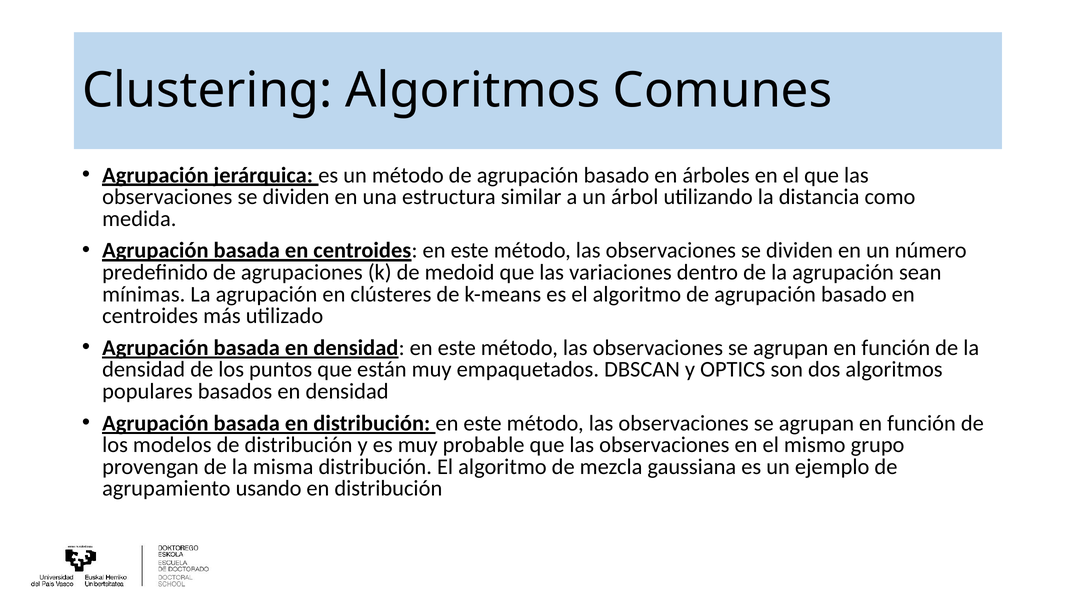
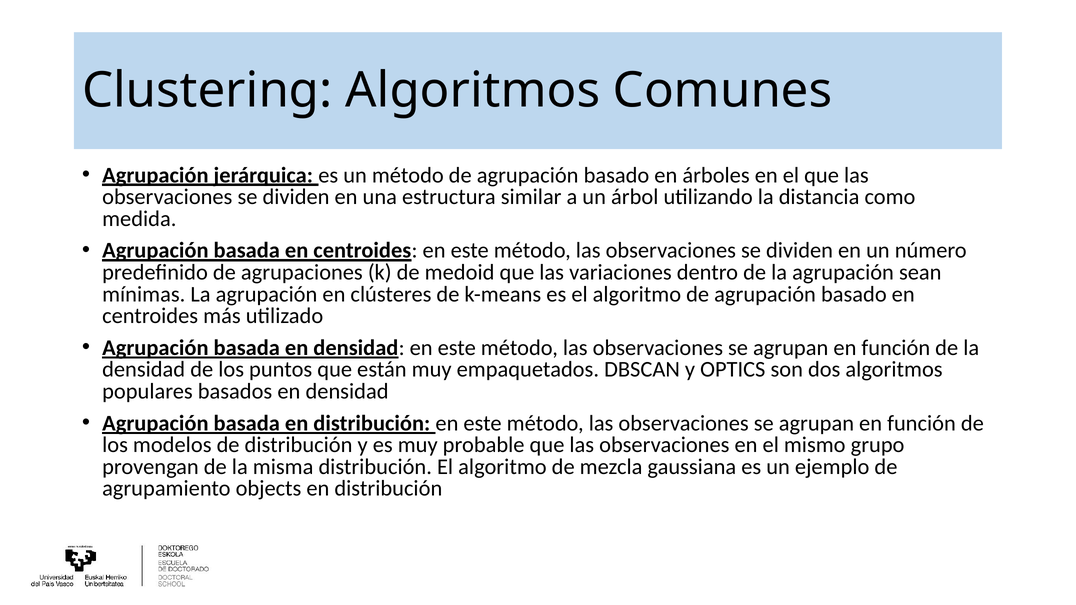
usando: usando -> objects
